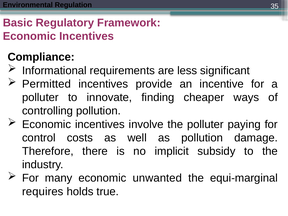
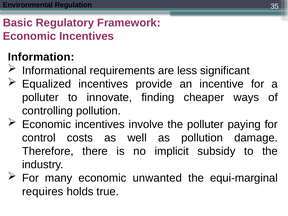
Compliance: Compliance -> Information
Permitted: Permitted -> Equalized
